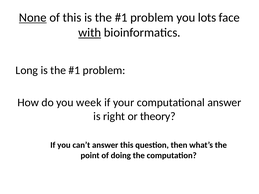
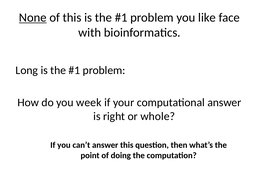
lots: lots -> like
with underline: present -> none
theory: theory -> whole
